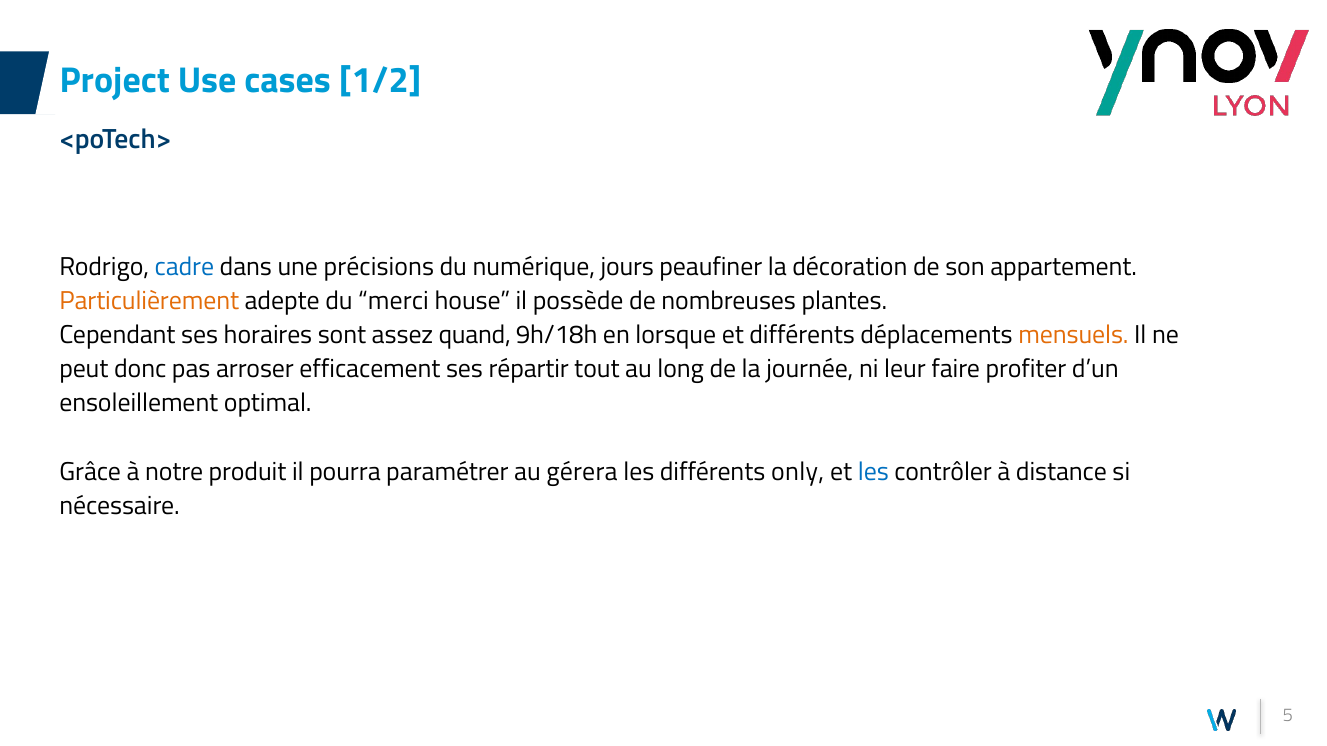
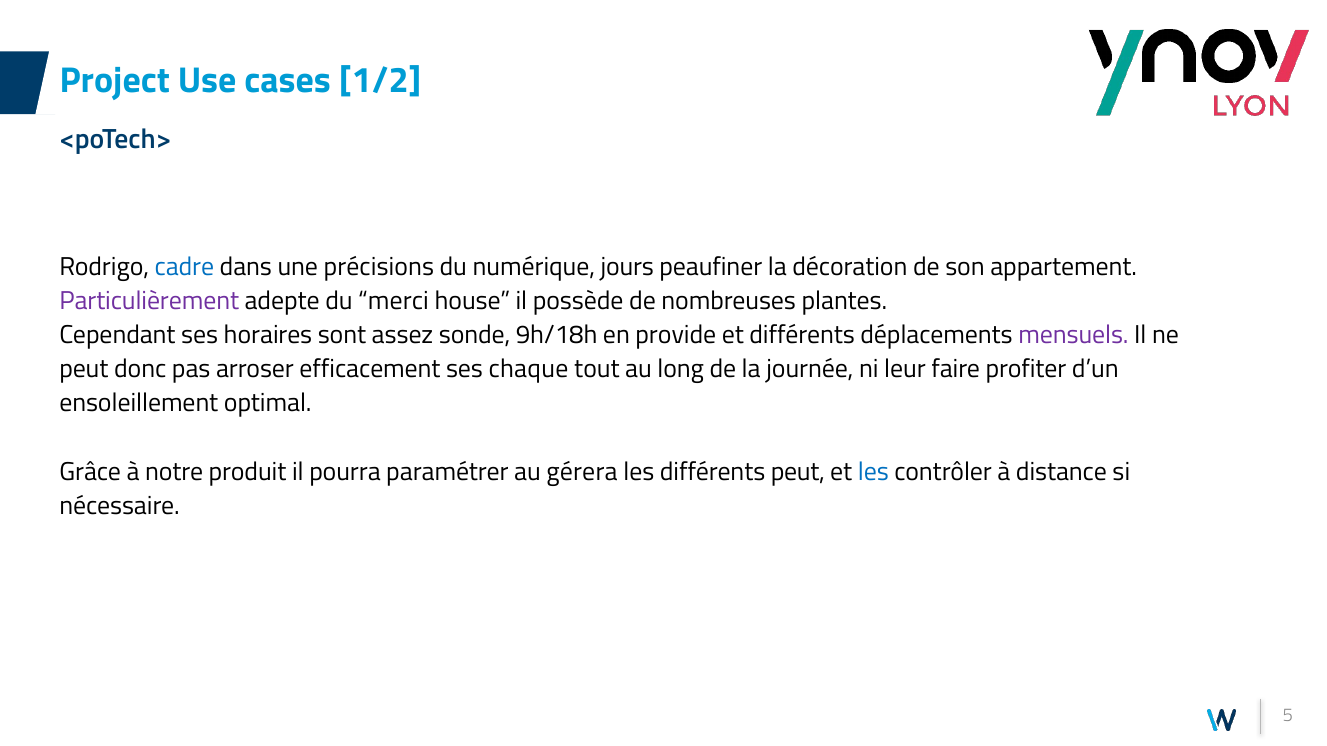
Particulièrement colour: orange -> purple
quand: quand -> sonde
lorsque: lorsque -> provide
mensuels colour: orange -> purple
répartir: répartir -> chaque
différents only: only -> peut
